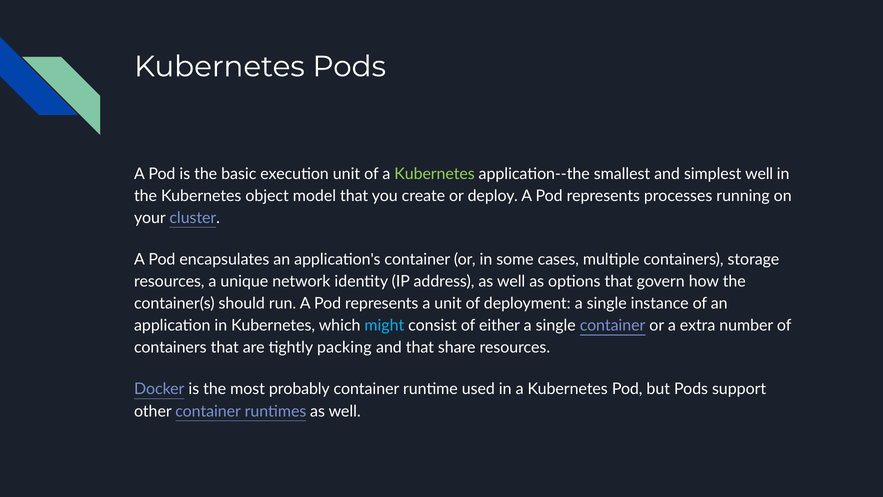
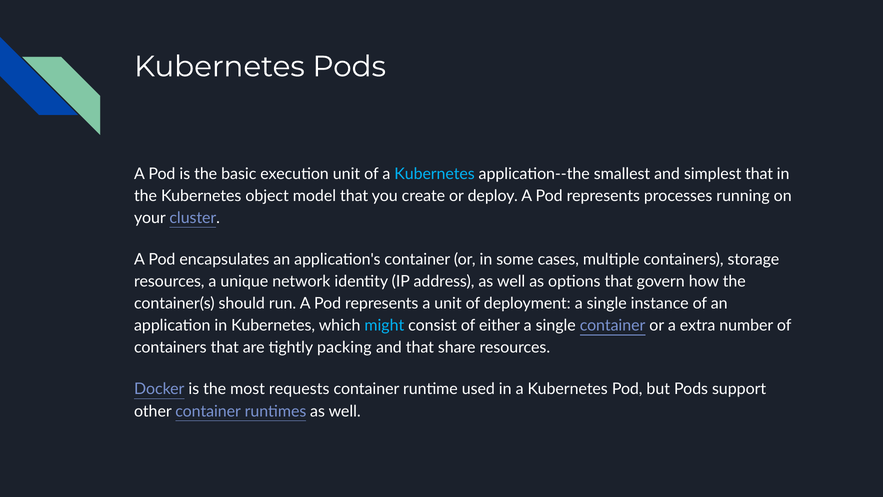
Kubernetes at (435, 174) colour: light green -> light blue
simplest well: well -> that
probably: probably -> requests
